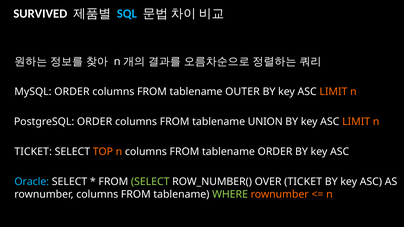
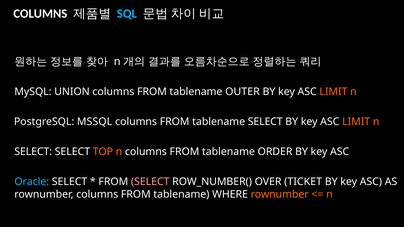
SURVIVED at (40, 14): SURVIVED -> COLUMNS
MySQL ORDER: ORDER -> UNION
PostgreSQL ORDER: ORDER -> MSSQL
tablename UNION: UNION -> SELECT
TICKET at (33, 152): TICKET -> SELECT
SELECT at (150, 182) colour: light green -> pink
WHERE colour: light green -> white
